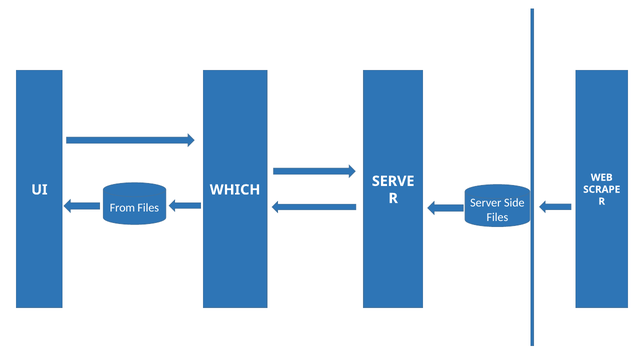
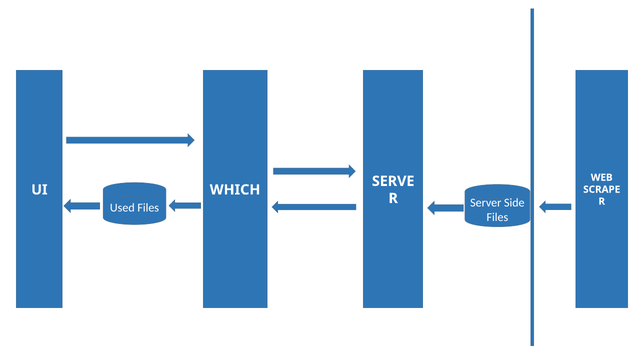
From: From -> Used
